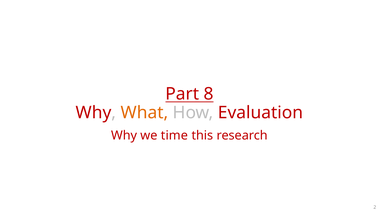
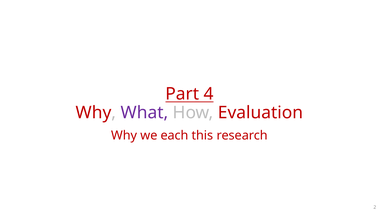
8: 8 -> 4
What colour: orange -> purple
time: time -> each
